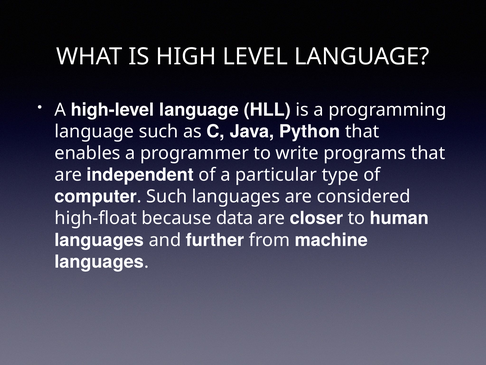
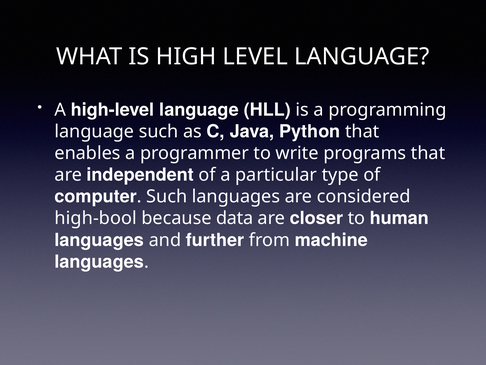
high-float: high-float -> high-bool
